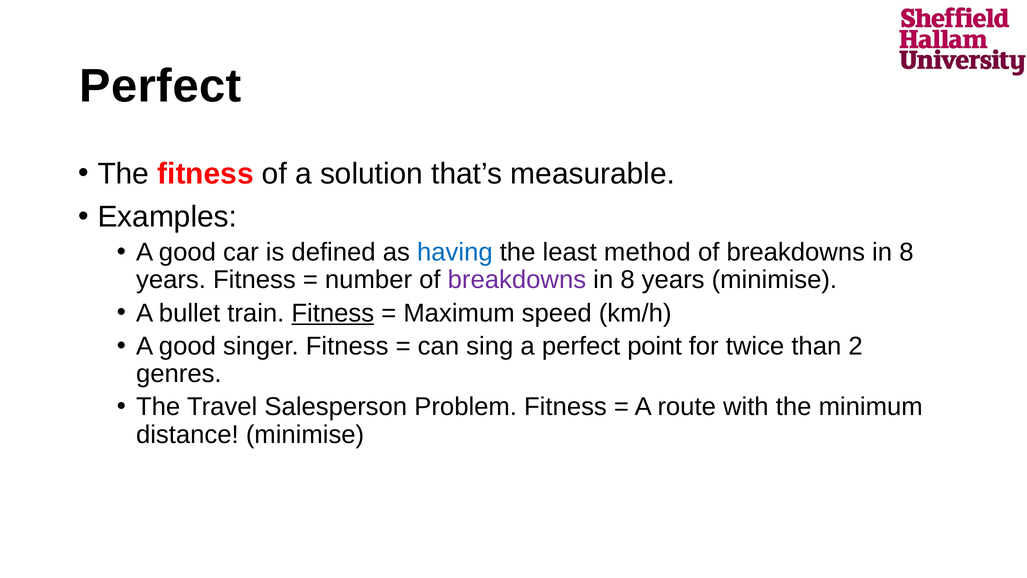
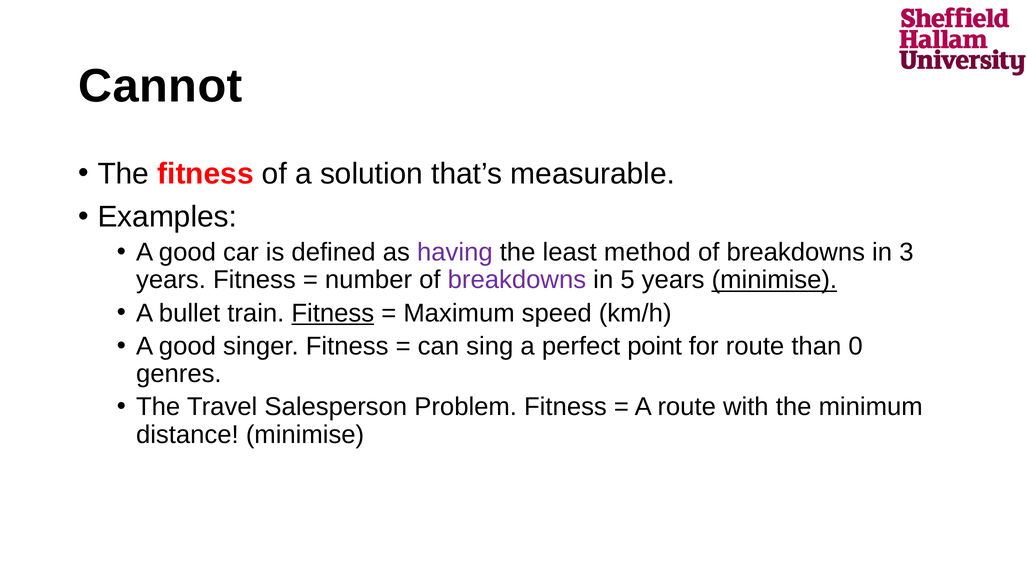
Perfect at (160, 86): Perfect -> Cannot
having colour: blue -> purple
8 at (906, 252): 8 -> 3
8 at (628, 280): 8 -> 5
minimise at (774, 280) underline: none -> present
for twice: twice -> route
2: 2 -> 0
